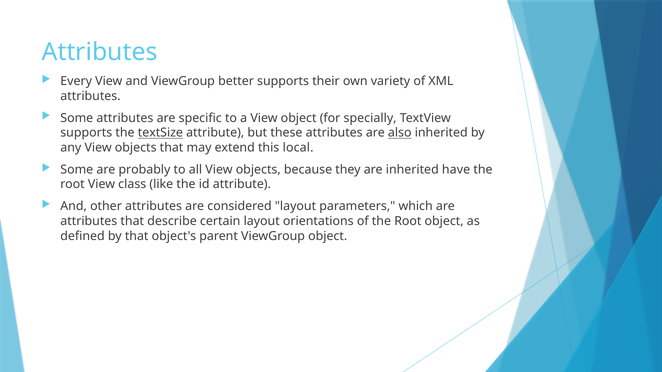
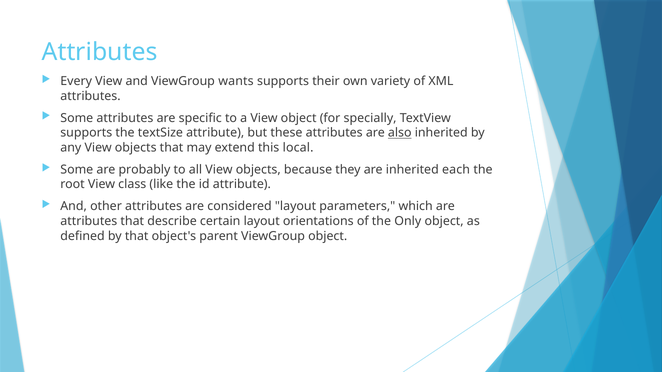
better: better -> wants
textSize underline: present -> none
have: have -> each
of the Root: Root -> Only
